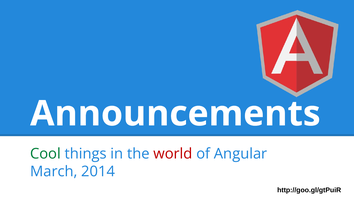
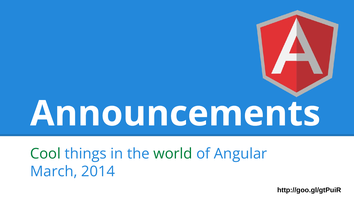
world colour: red -> green
